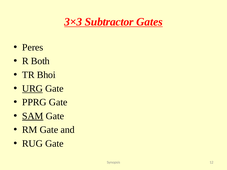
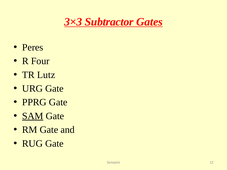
Both: Both -> Four
Bhoi: Bhoi -> Lutz
URG underline: present -> none
